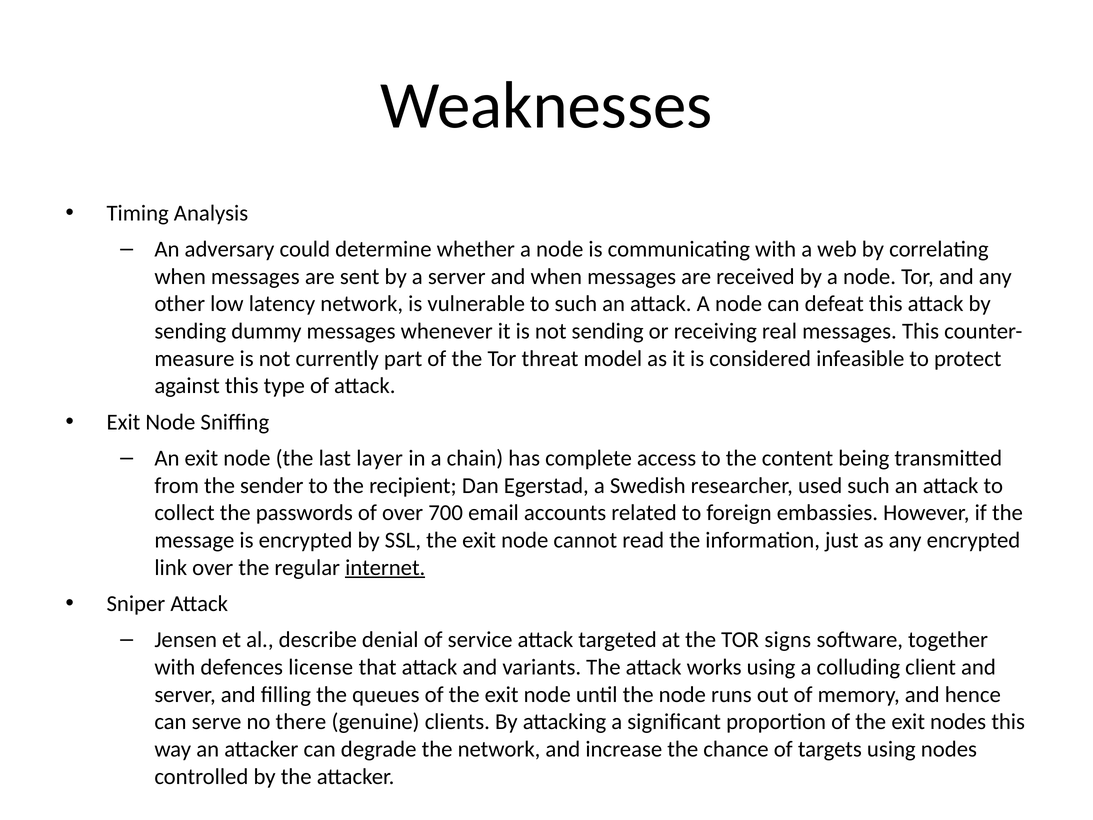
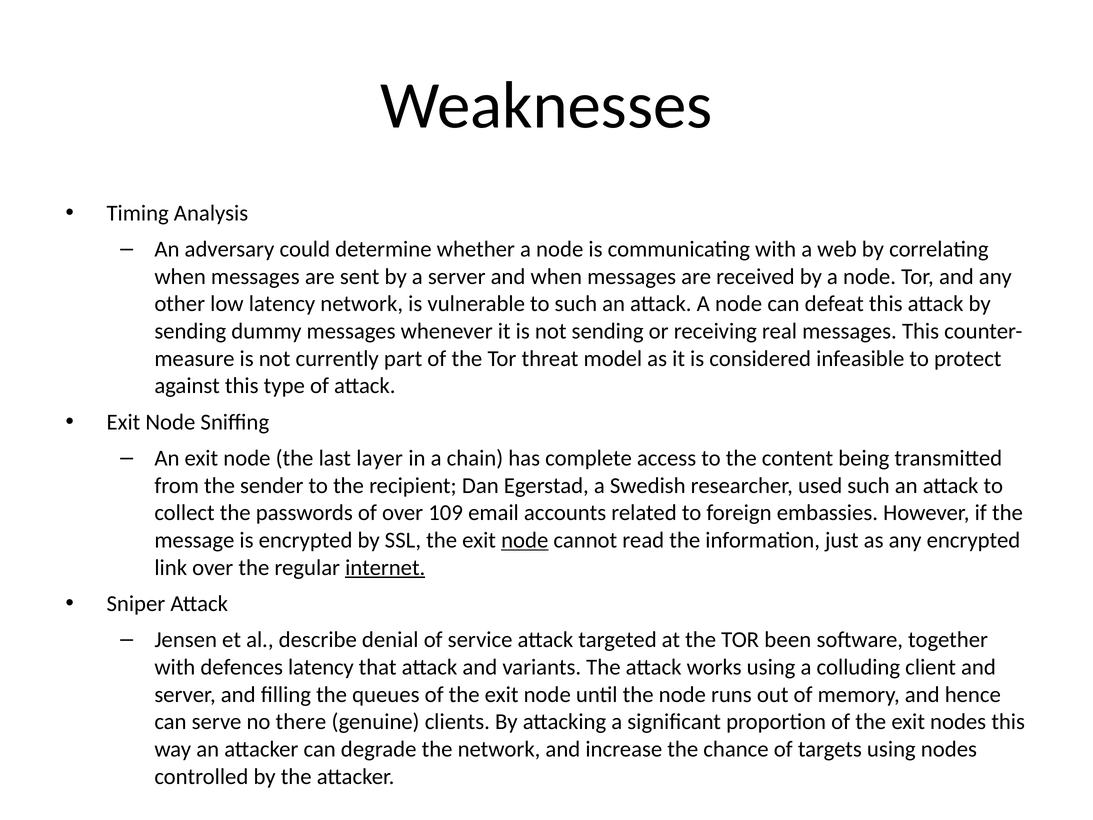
700: 700 -> 109
node at (525, 540) underline: none -> present
signs: signs -> been
defences license: license -> latency
